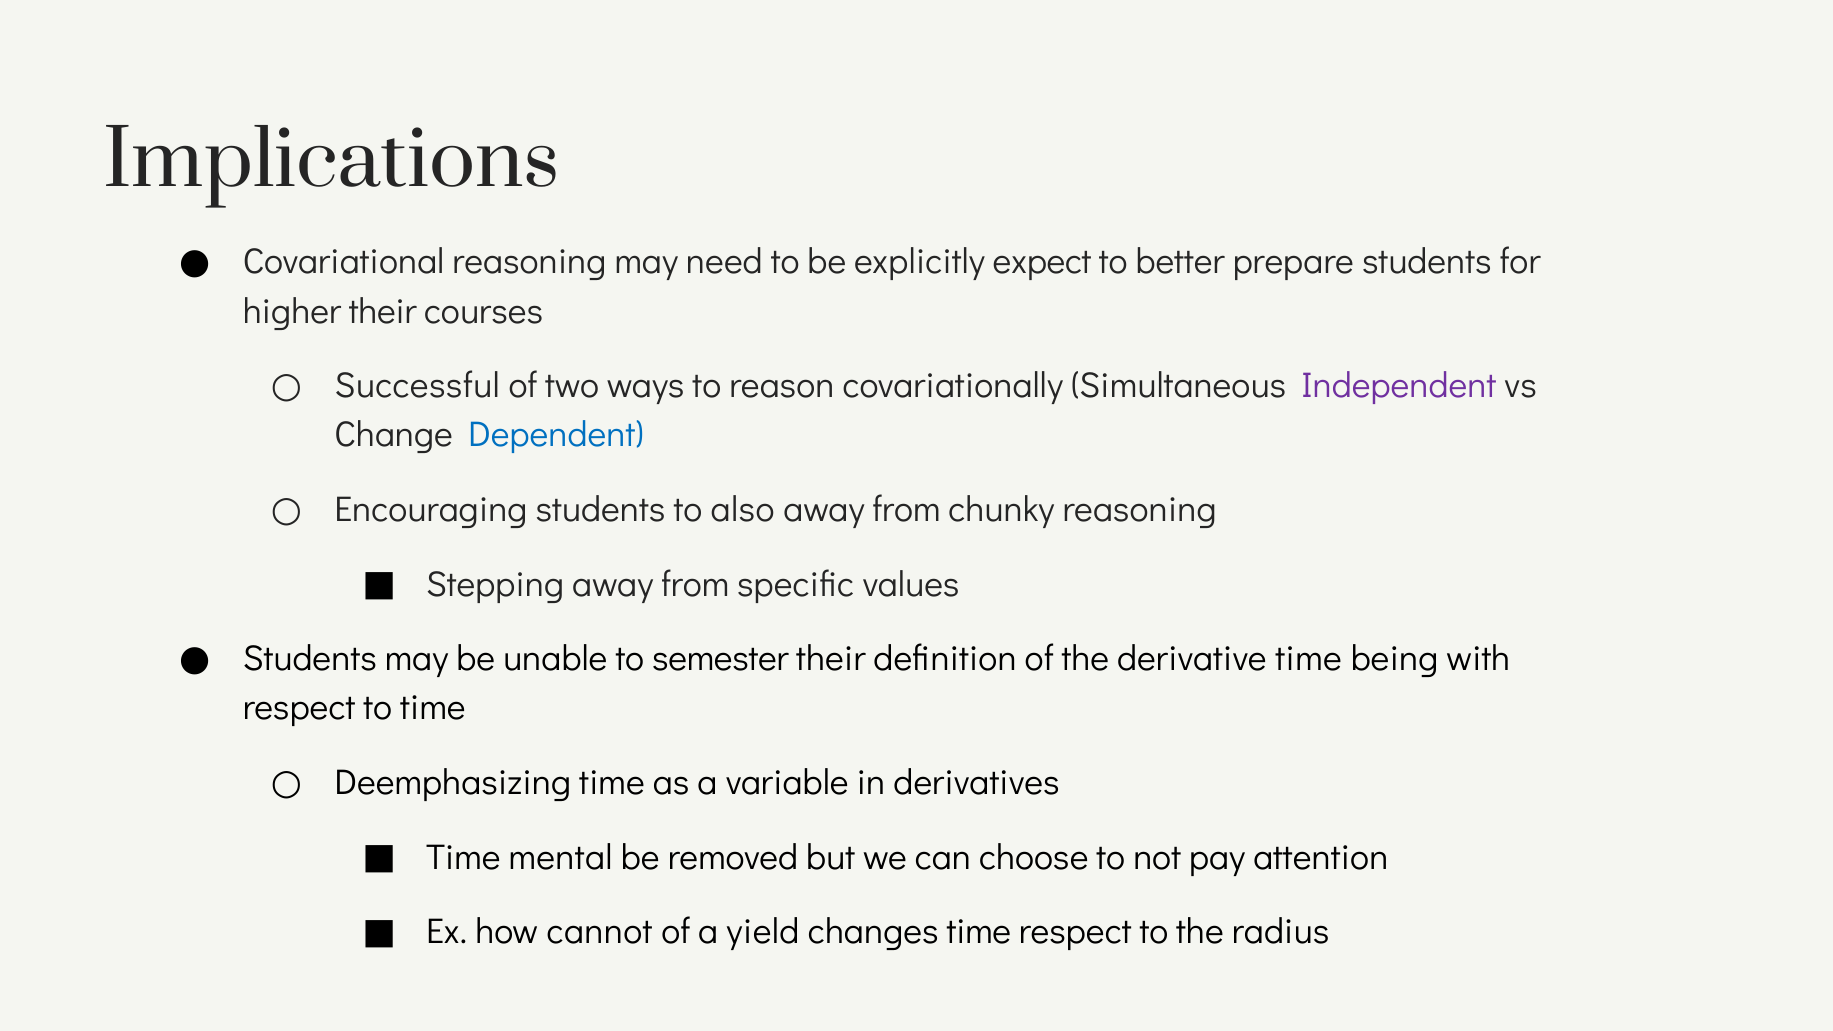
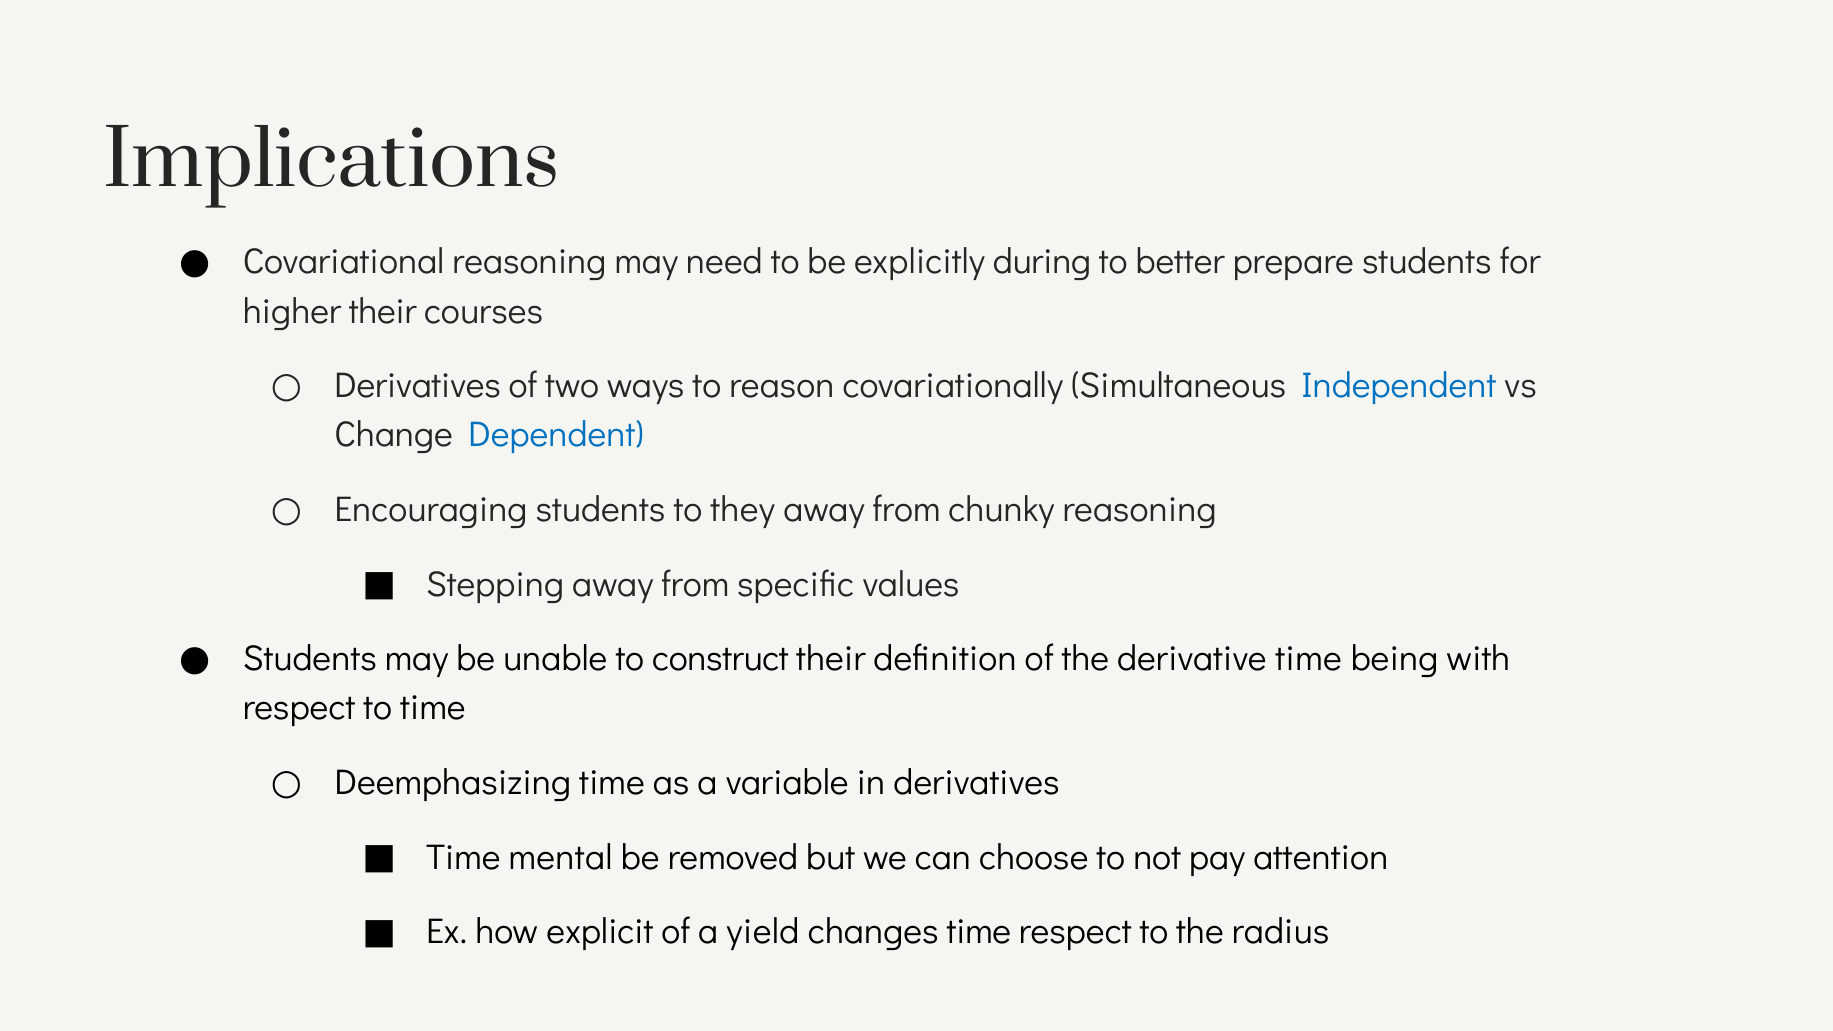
expect: expect -> during
Successful at (417, 386): Successful -> Derivatives
Independent colour: purple -> blue
also: also -> they
semester: semester -> construct
cannot: cannot -> explicit
